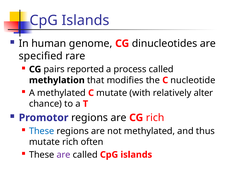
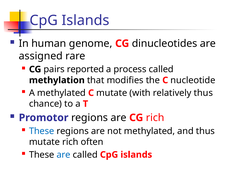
specified: specified -> assigned
relatively alter: alter -> thus
are at (64, 155) colour: purple -> blue
